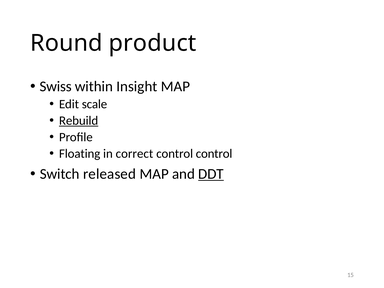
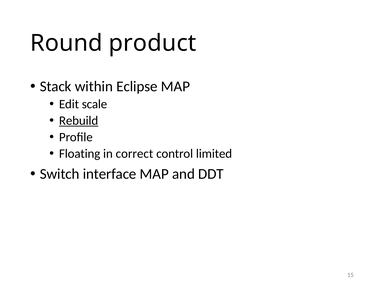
Swiss: Swiss -> Stack
Insight: Insight -> Eclipse
control control: control -> limited
released: released -> interface
DDT underline: present -> none
